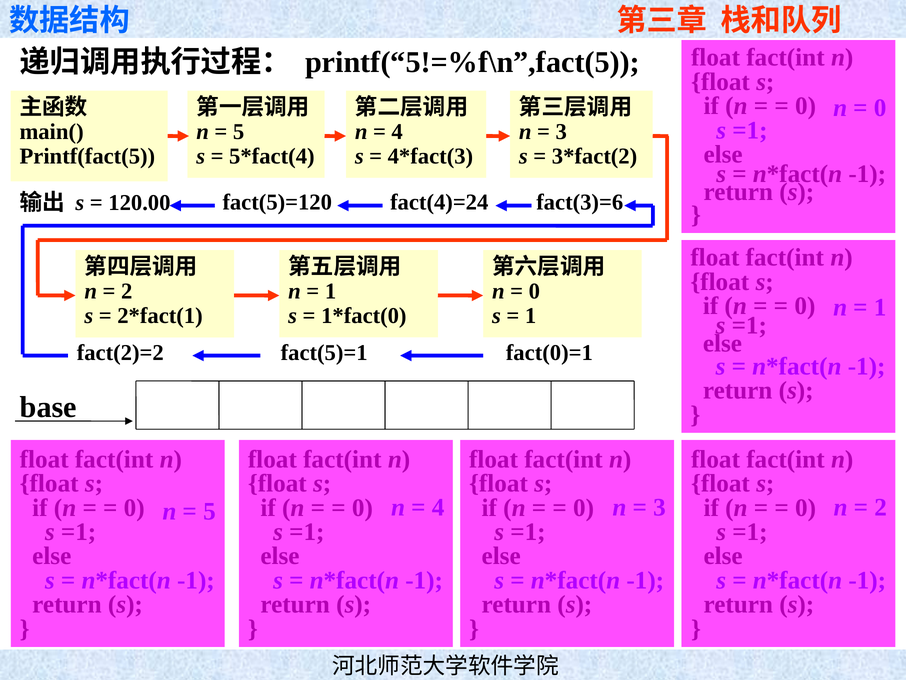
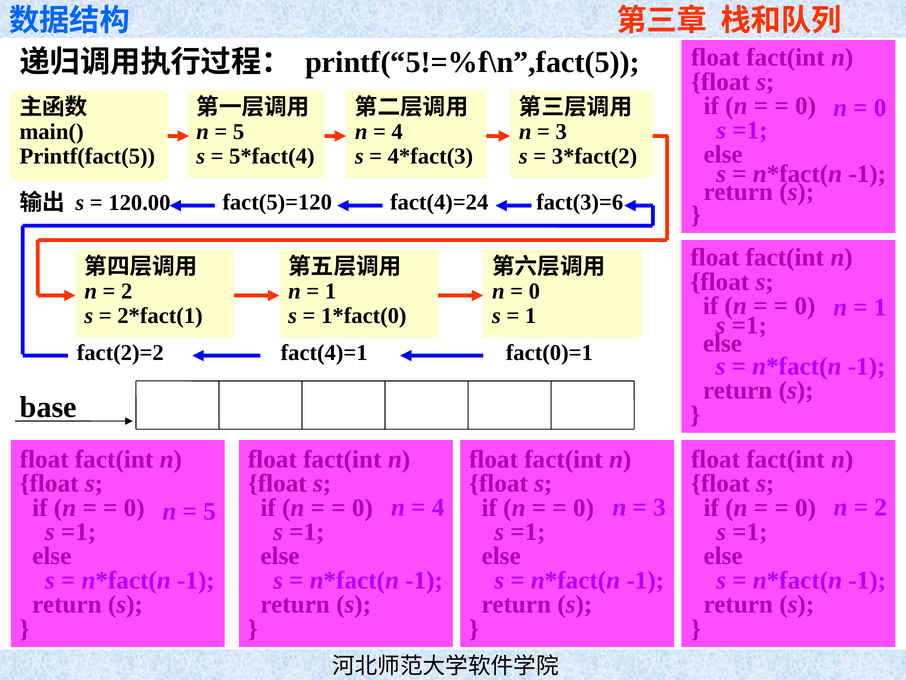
fact(5)=1: fact(5)=1 -> fact(4)=1
